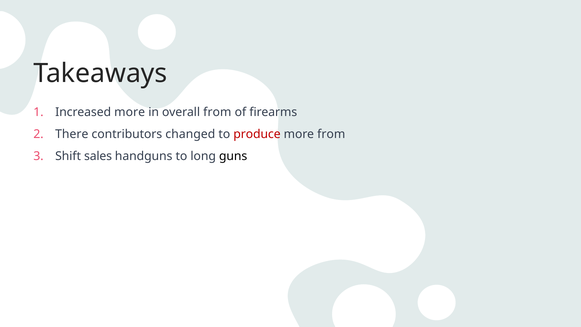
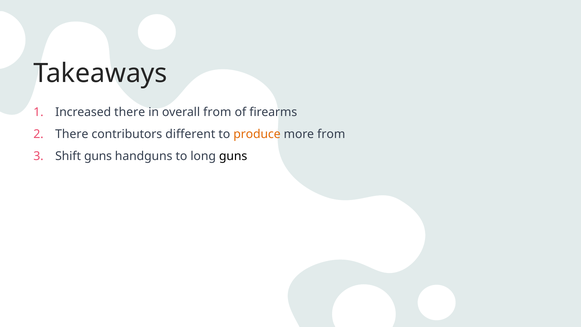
Increased more: more -> there
changed: changed -> different
produce colour: red -> orange
Shift sales: sales -> guns
